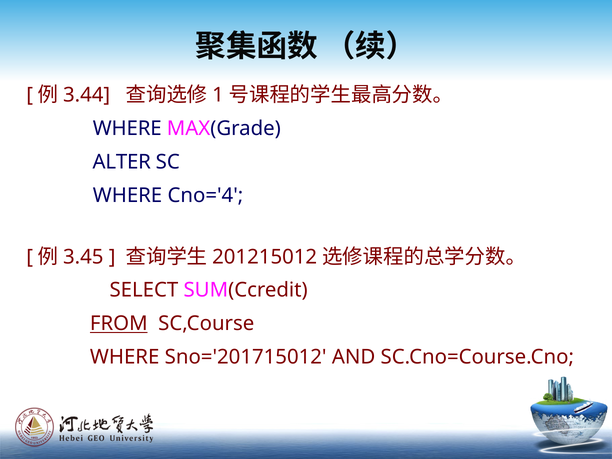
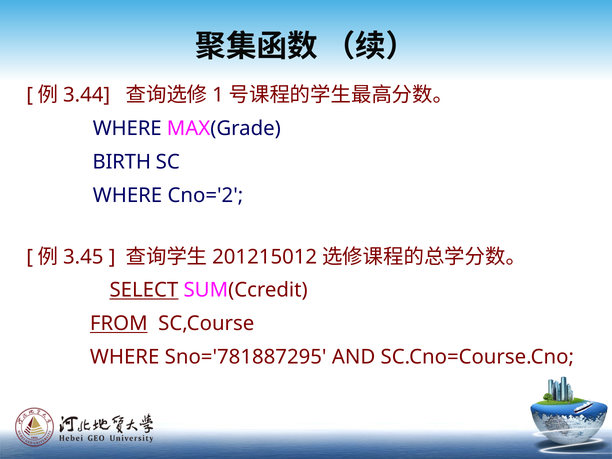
ALTER: ALTER -> BIRTH
Cno='4: Cno='4 -> Cno='2
SELECT underline: none -> present
Sno='201715012: Sno='201715012 -> Sno='781887295
